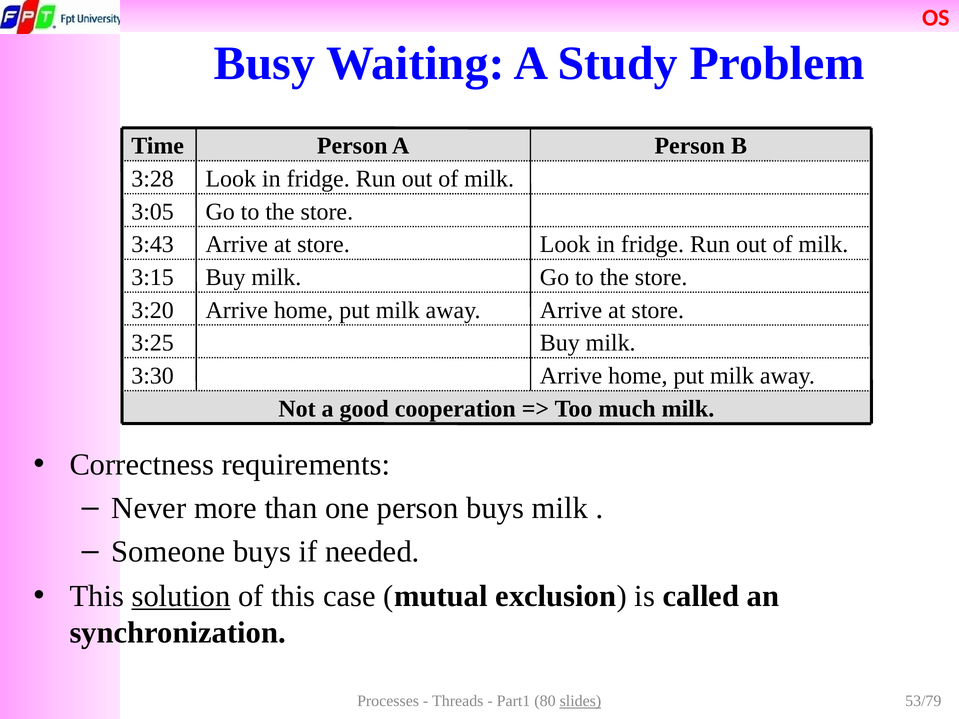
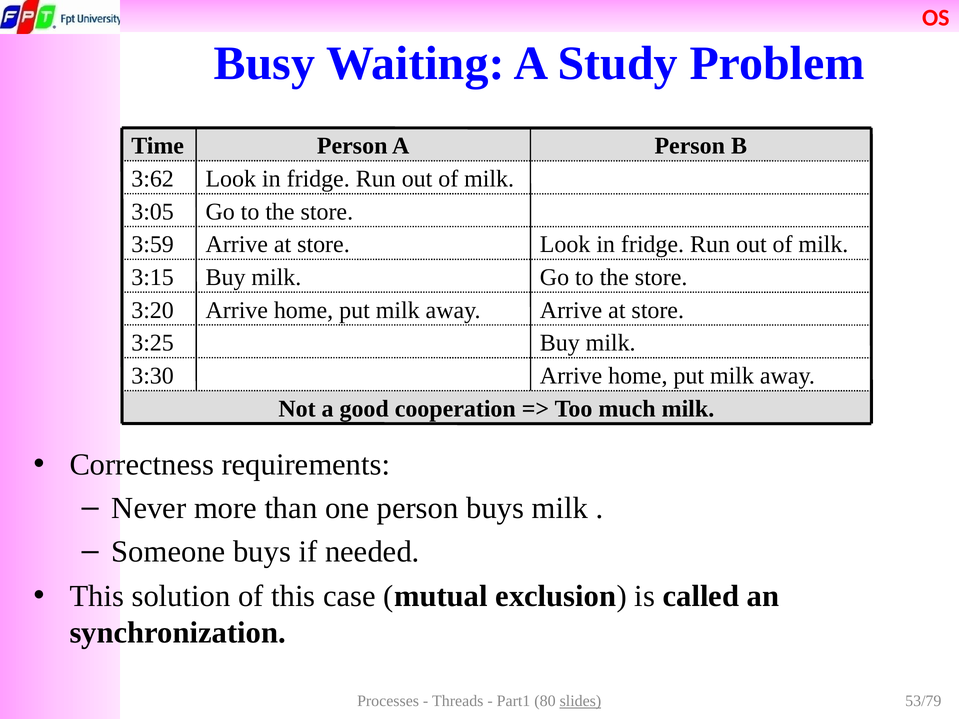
3:28: 3:28 -> 3:62
3:43: 3:43 -> 3:59
solution underline: present -> none
